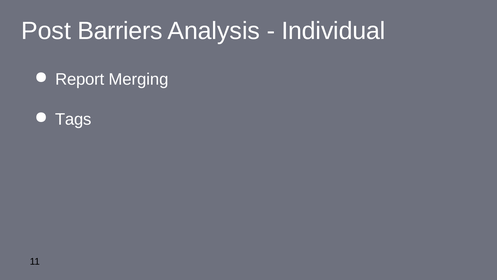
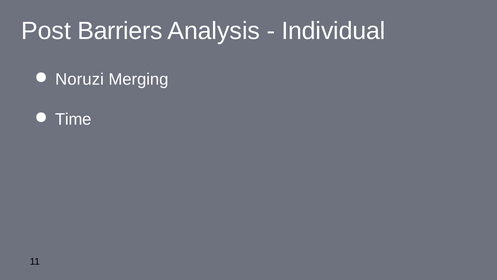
Report: Report -> Noruzi
Tags: Tags -> Time
